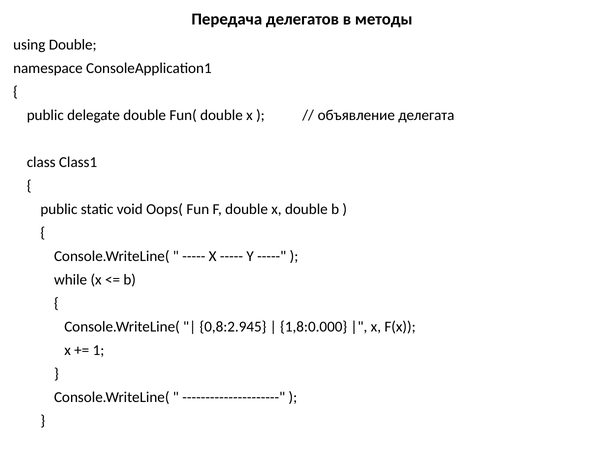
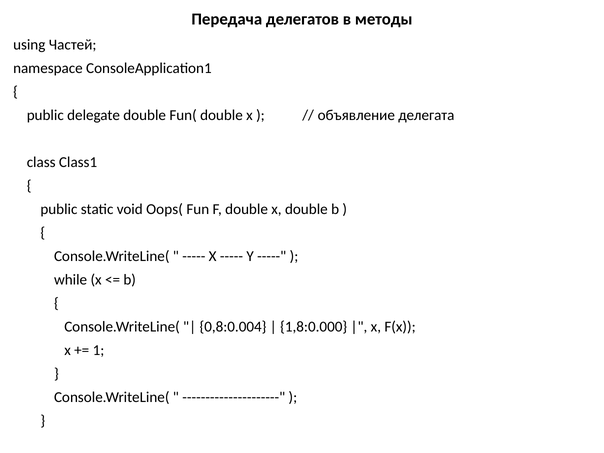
using Double: Double -> Частей
0,8:2.945: 0,8:2.945 -> 0,8:0.004
